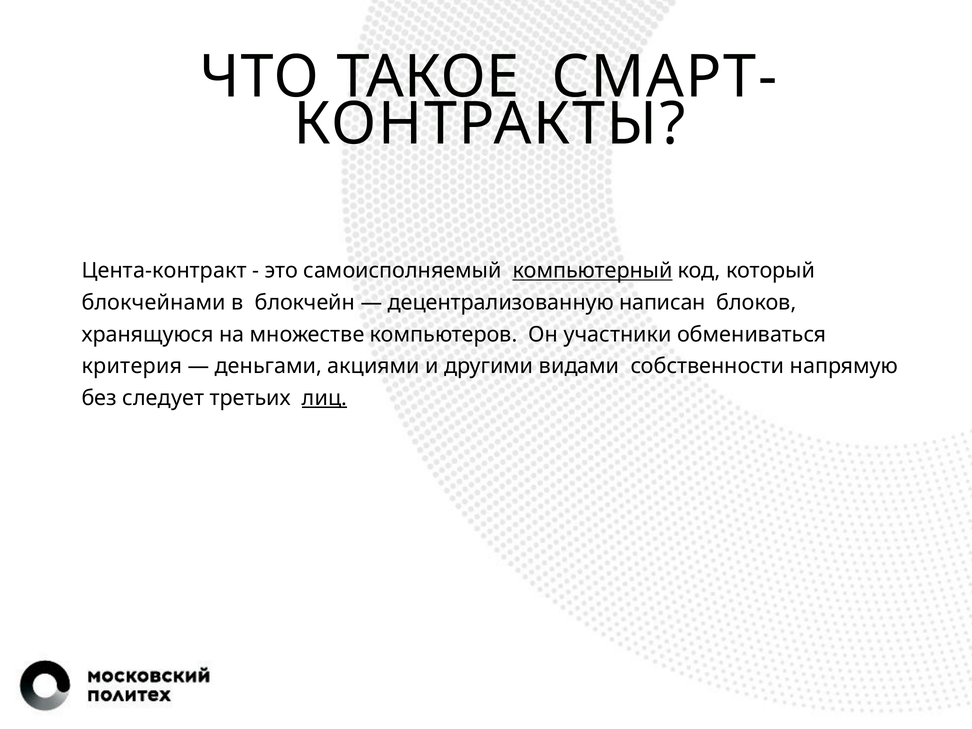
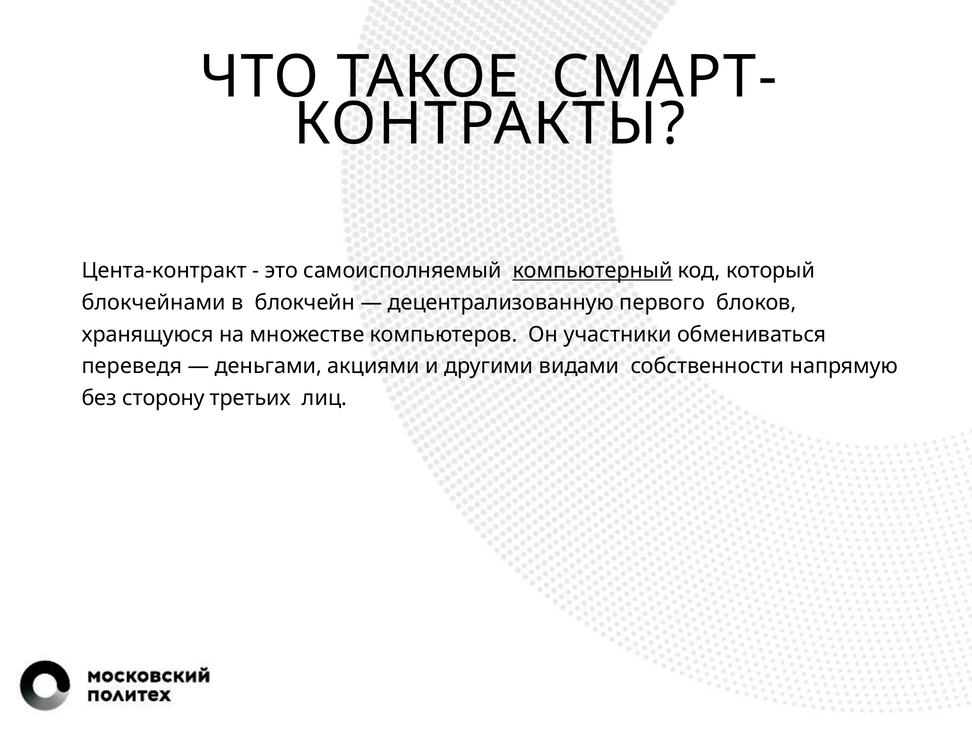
написан: написан -> первого
критерия: критерия -> переведя
следует: следует -> сторону
лиц underline: present -> none
